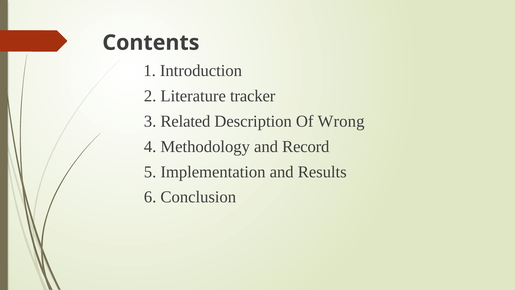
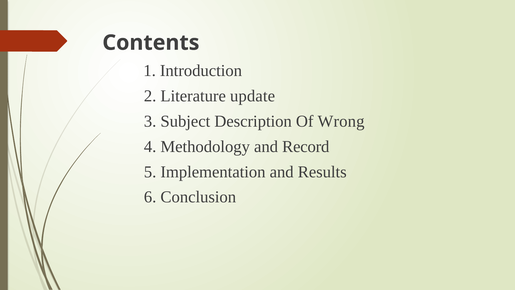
tracker: tracker -> update
Related: Related -> Subject
